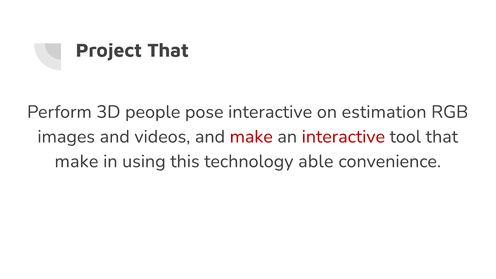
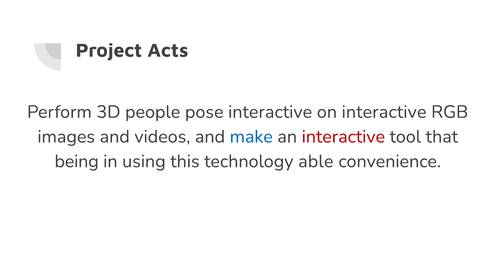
Project That: That -> Acts
on estimation: estimation -> interactive
make at (251, 137) colour: red -> blue
make at (76, 161): make -> being
